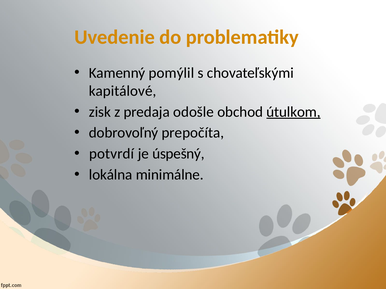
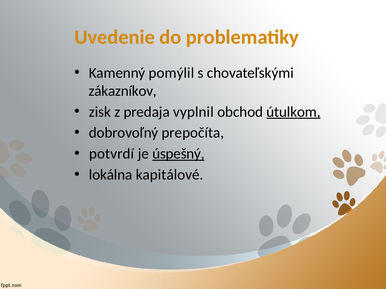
kapitálové: kapitálové -> zákazníkov
odošle: odošle -> vyplnil
úspešný underline: none -> present
minimálne: minimálne -> kapitálové
